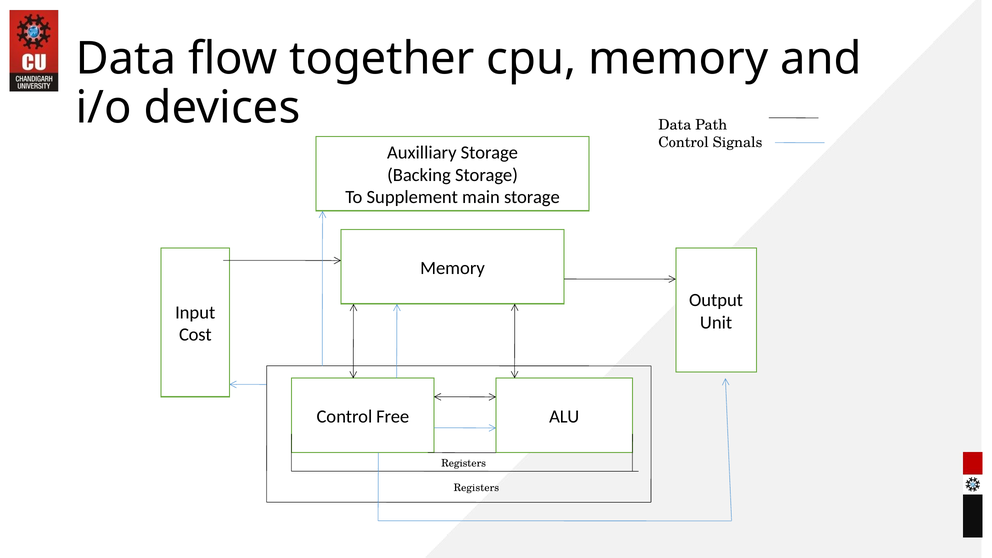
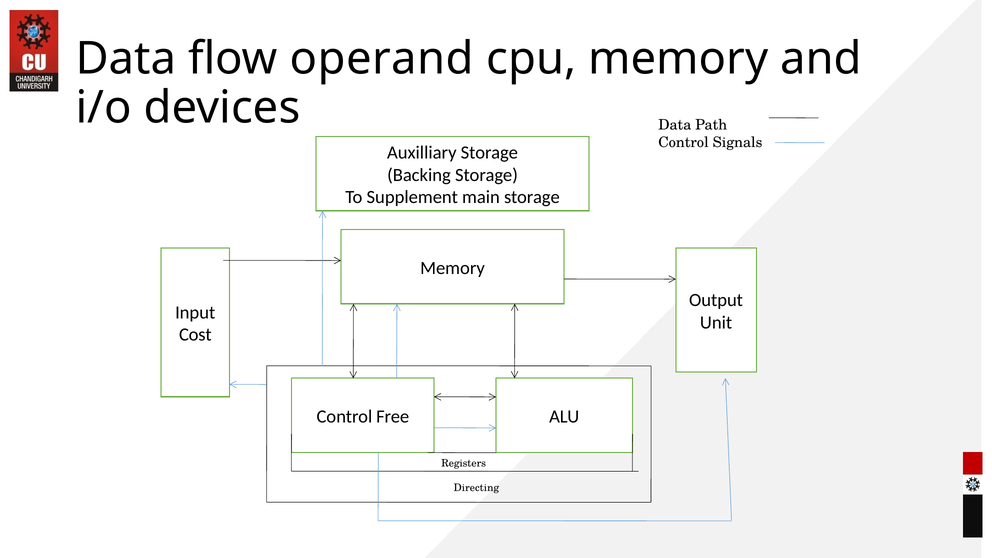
together: together -> operand
Registers at (476, 488): Registers -> Directing
